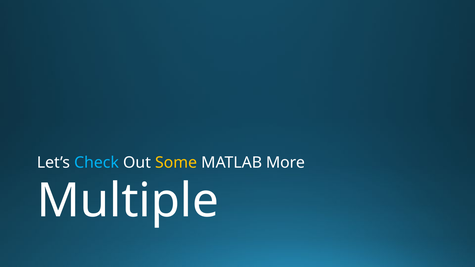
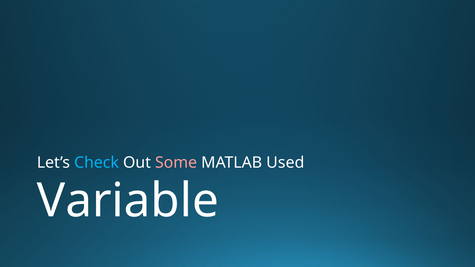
Some colour: yellow -> pink
More: More -> Used
Multiple: Multiple -> Variable
